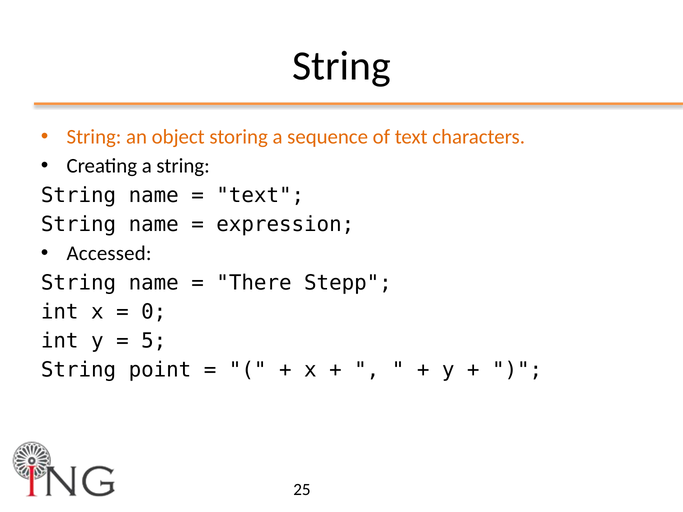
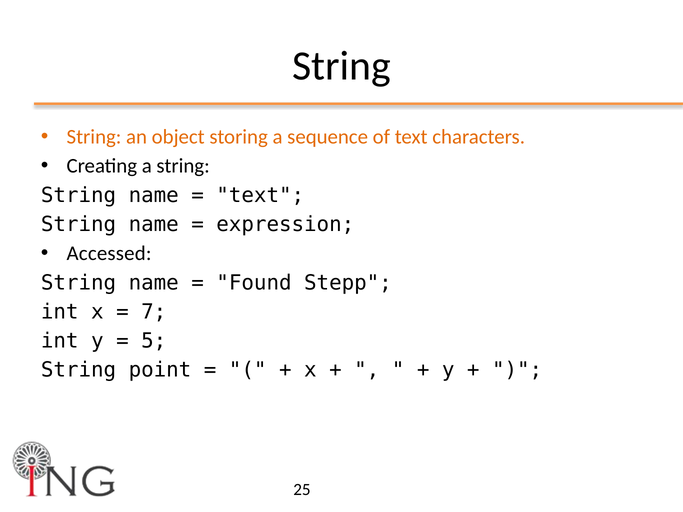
There: There -> Found
0: 0 -> 7
